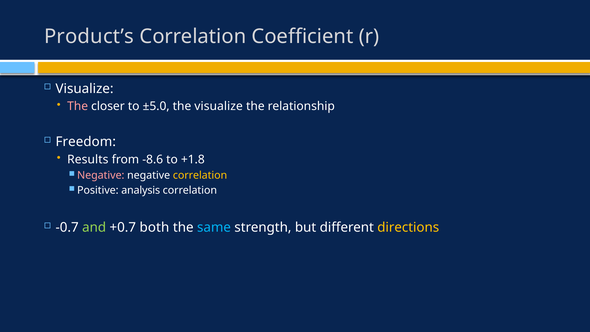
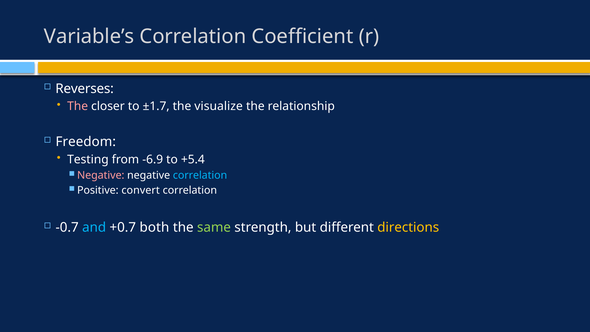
Product’s: Product’s -> Variable’s
Visualize at (85, 89): Visualize -> Reverses
±5.0: ±5.0 -> ±1.7
Results: Results -> Testing
-8.6: -8.6 -> -6.9
+1.8: +1.8 -> +5.4
correlation at (200, 175) colour: yellow -> light blue
analysis: analysis -> convert
and colour: light green -> light blue
same colour: light blue -> light green
